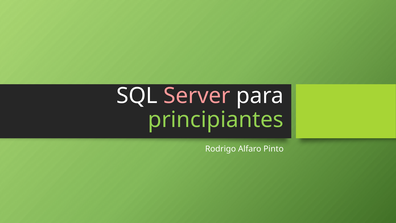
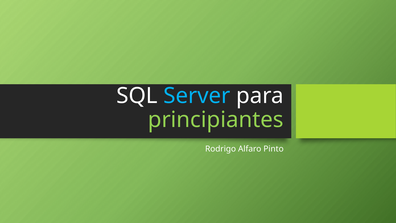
Server colour: pink -> light blue
